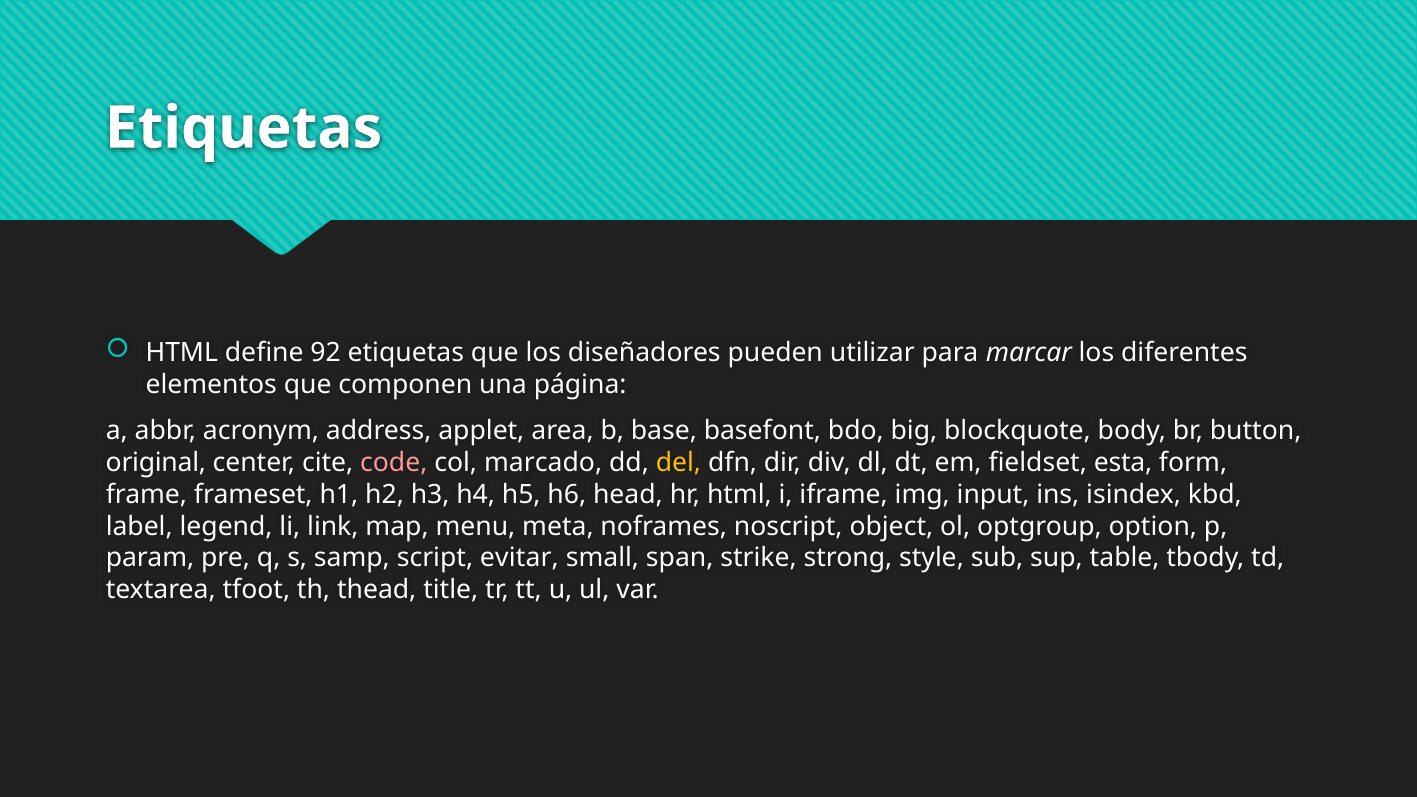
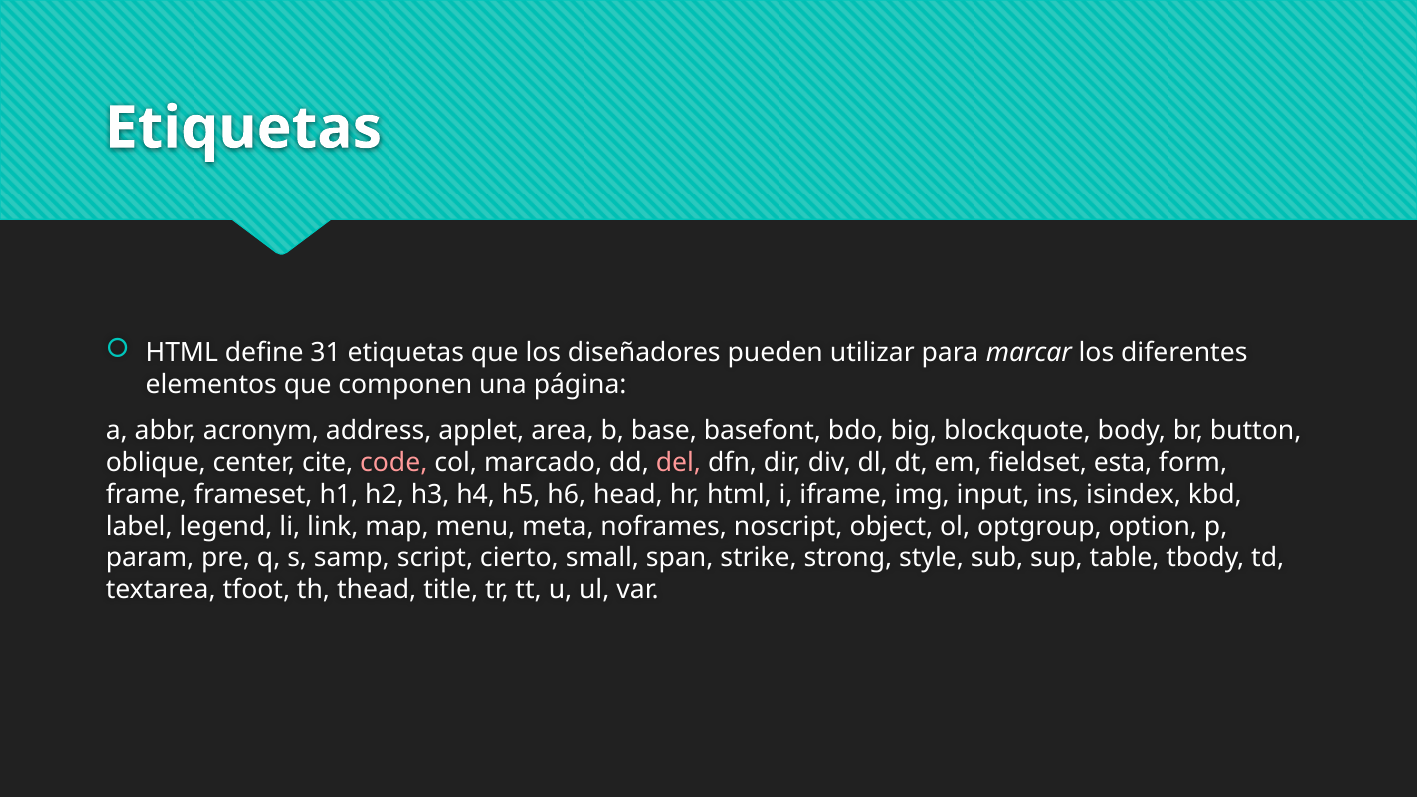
92: 92 -> 31
original: original -> oblique
del colour: yellow -> pink
evitar: evitar -> cierto
